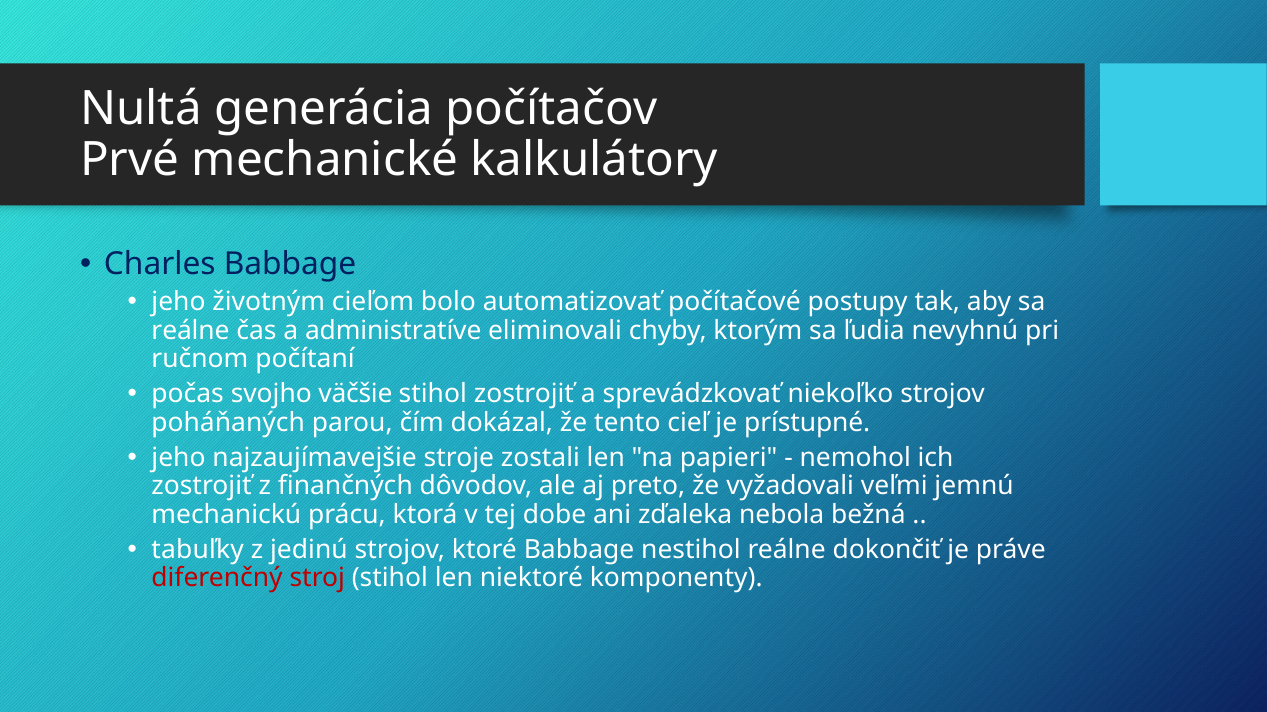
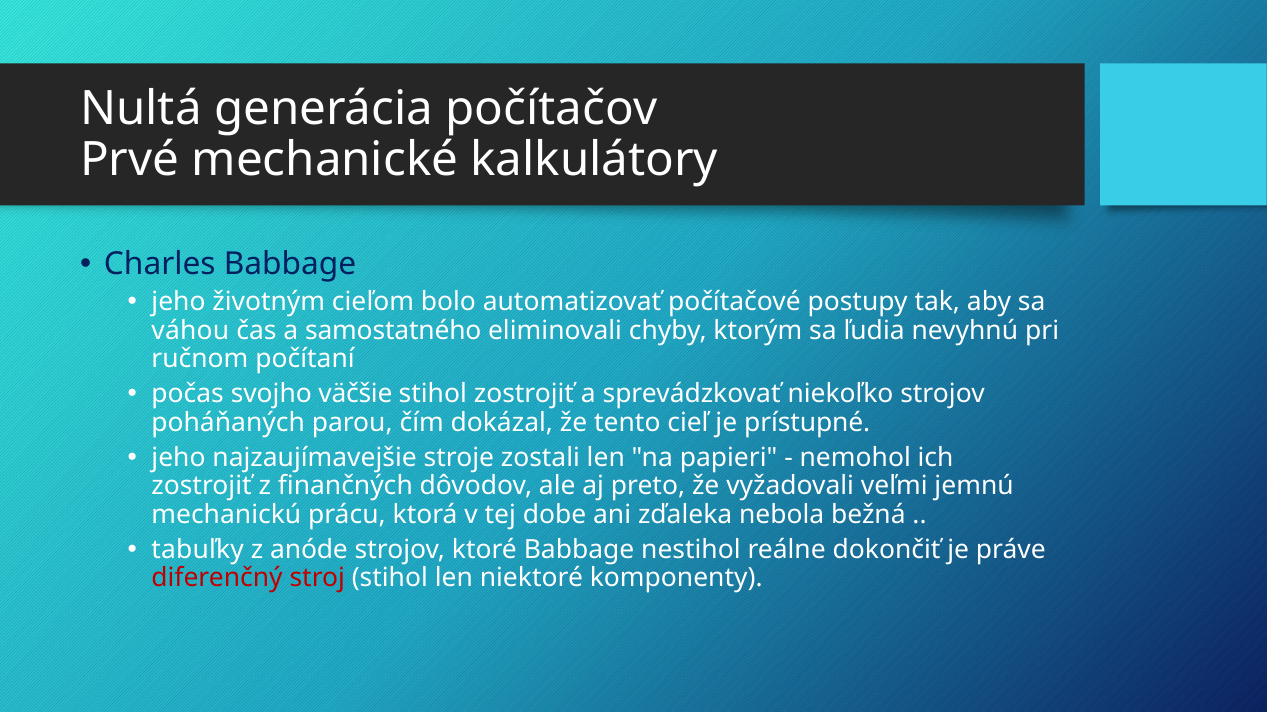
reálne at (190, 331): reálne -> váhou
administratíve: administratíve -> samostatného
jedinú: jedinú -> anóde
